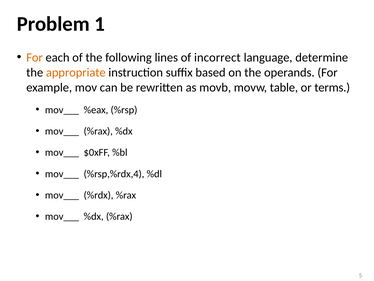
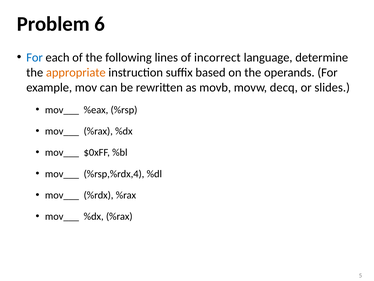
1: 1 -> 6
For at (35, 57) colour: orange -> blue
table: table -> decq
terms: terms -> slides
